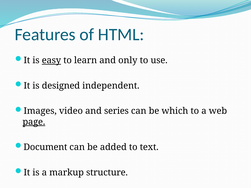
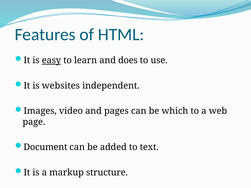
only: only -> does
designed: designed -> websites
series: series -> pages
page underline: present -> none
